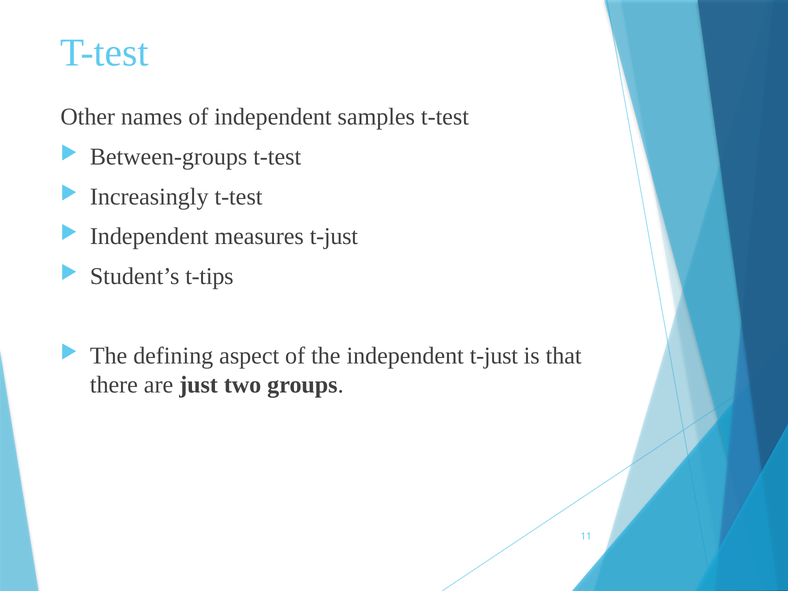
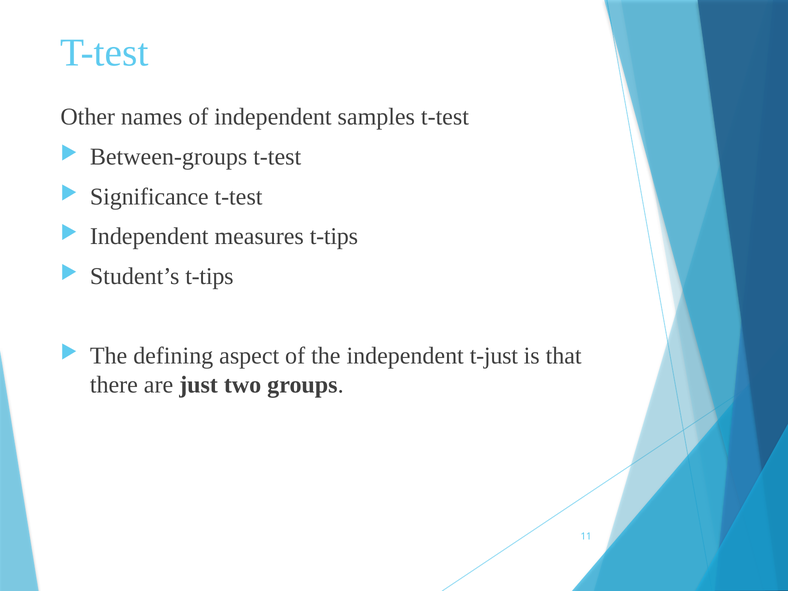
Increasingly: Increasingly -> Significance
measures t-just: t-just -> t-tips
